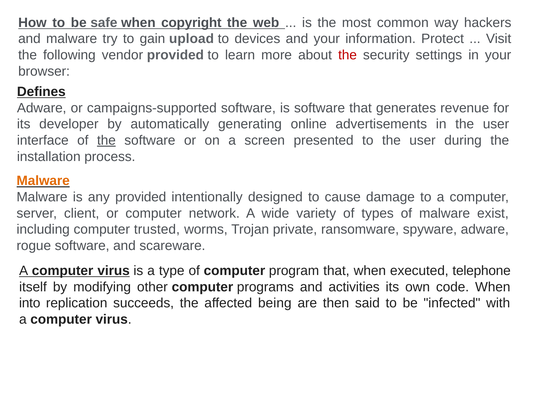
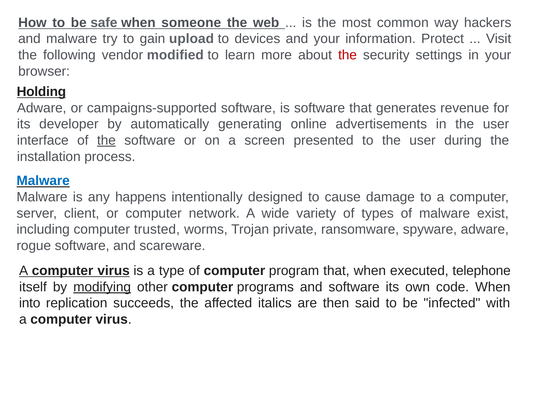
copyright: copyright -> someone
vendor provided: provided -> modified
Defines: Defines -> Holding
Malware at (43, 181) colour: orange -> blue
any provided: provided -> happens
modifying underline: none -> present
and activities: activities -> software
being: being -> italics
